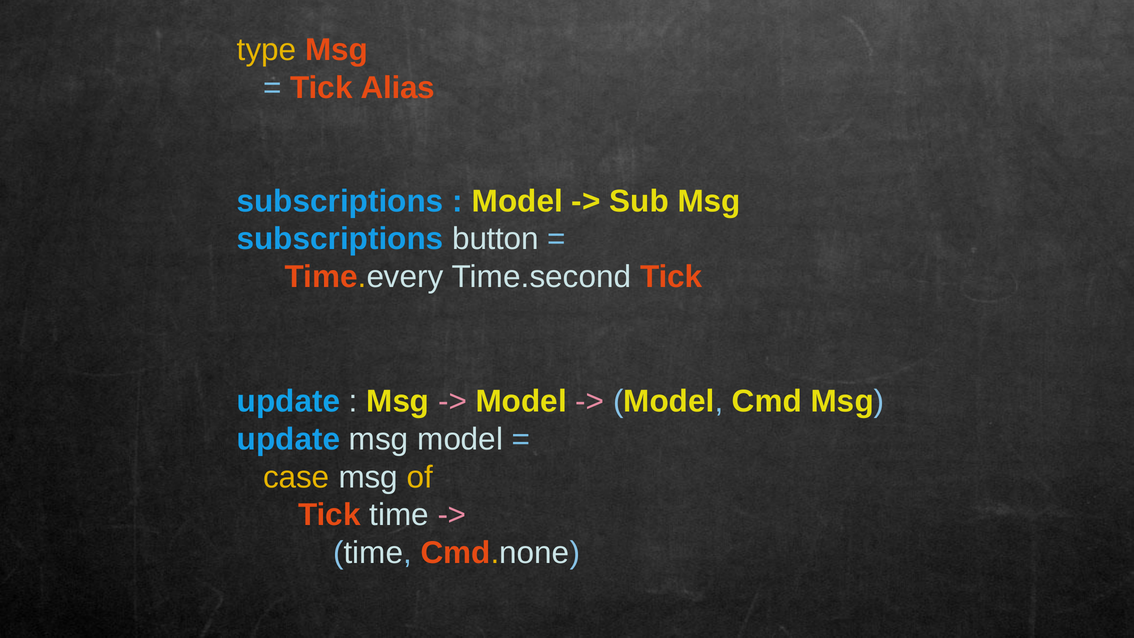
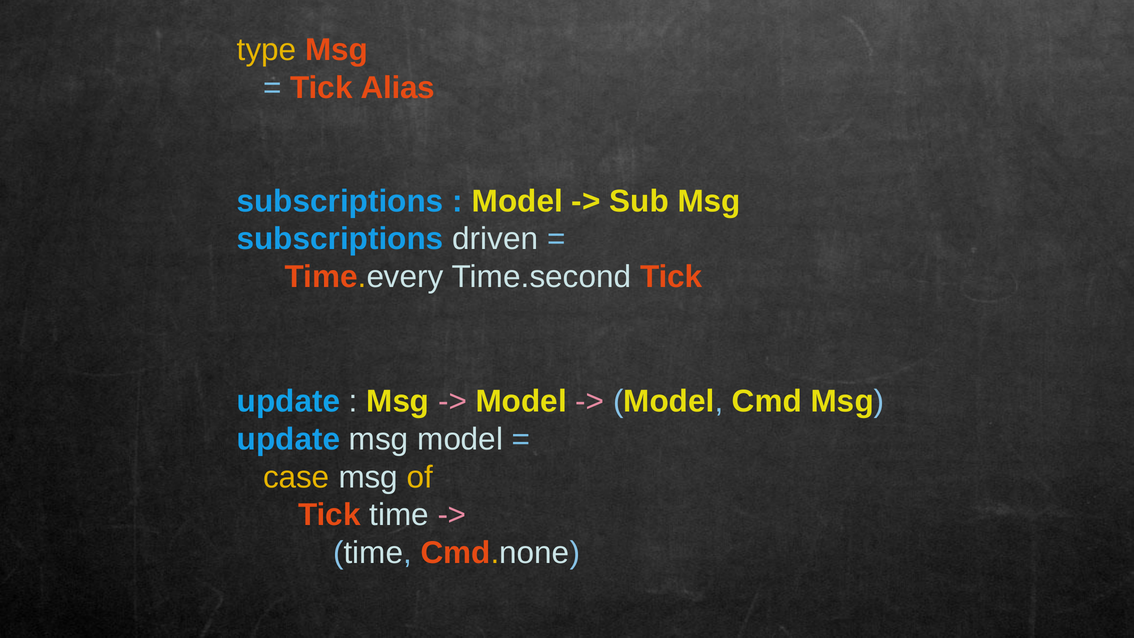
button: button -> driven
